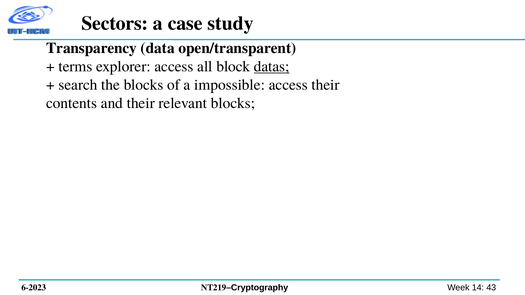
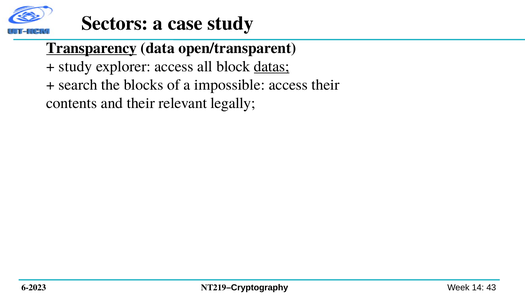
Transparency underline: none -> present
terms at (75, 67): terms -> study
relevant blocks: blocks -> legally
